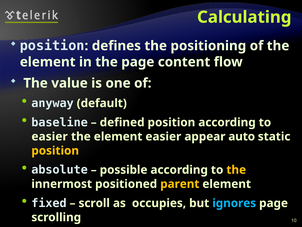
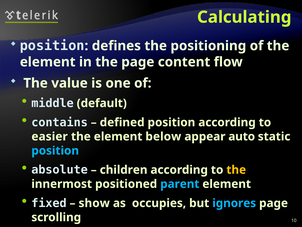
anyway: anyway -> middle
baseline: baseline -> contains
element easier: easier -> below
position at (55, 150) colour: yellow -> light blue
possible: possible -> children
parent colour: yellow -> light blue
scroll: scroll -> show
